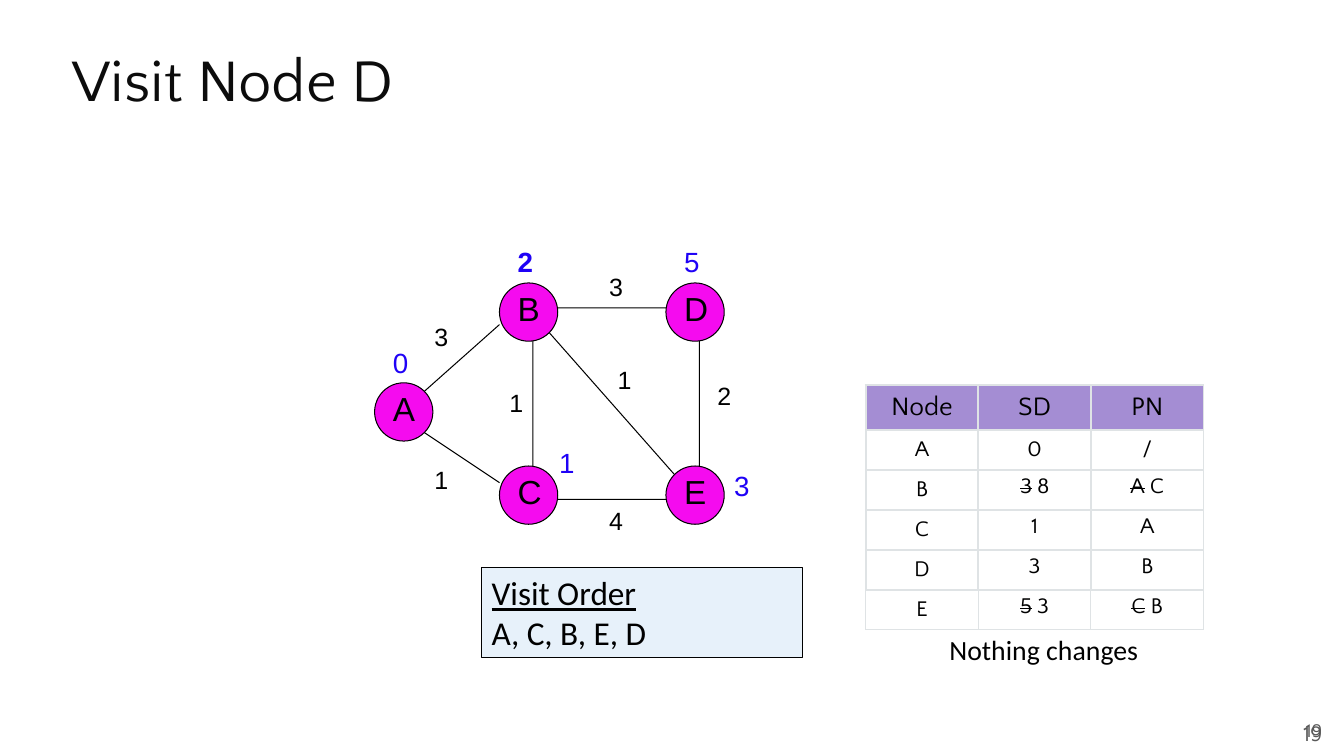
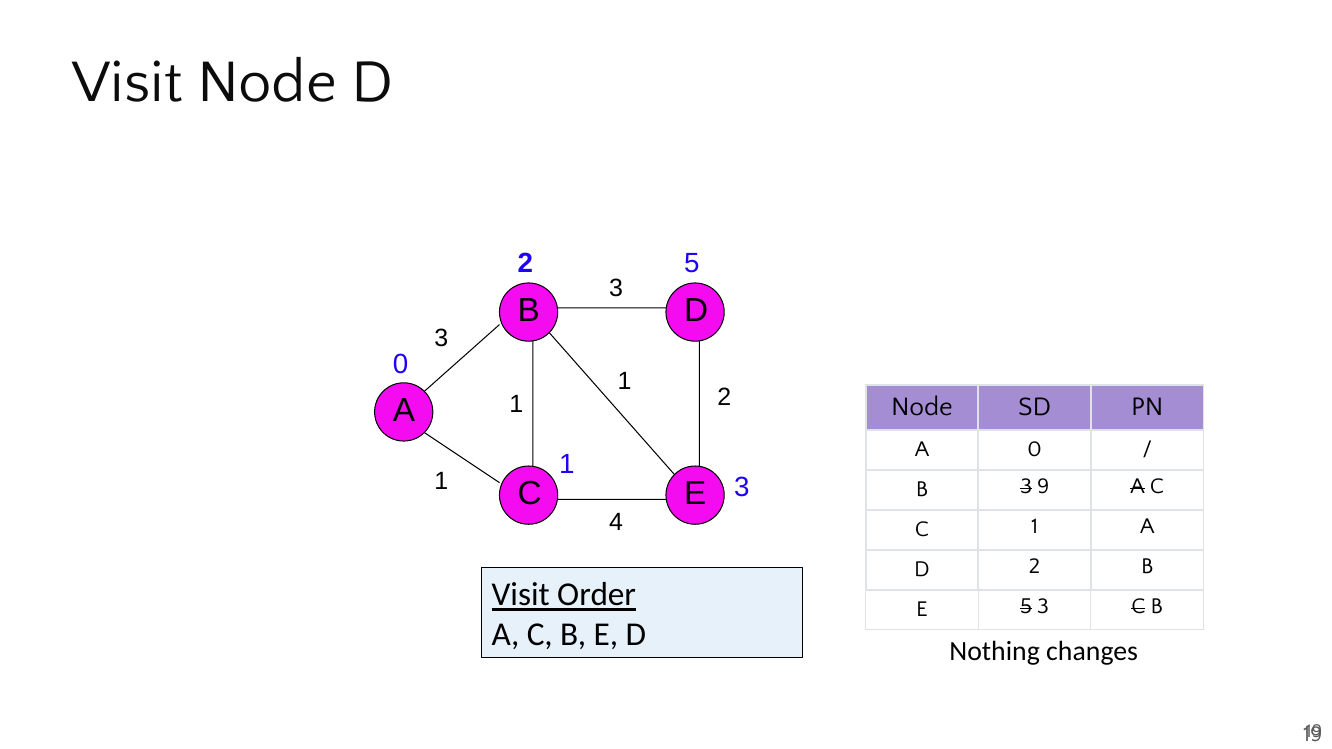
8: 8 -> 9
3 at (1035, 566): 3 -> 2
